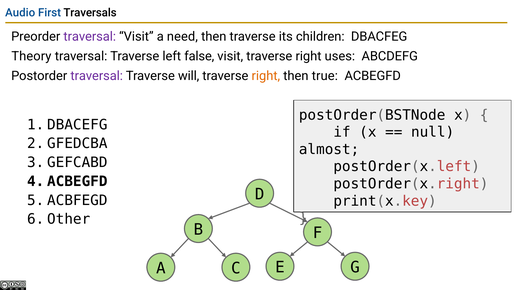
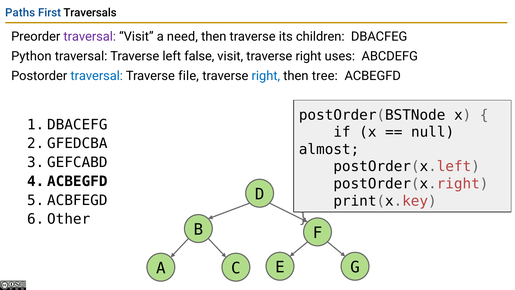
Audio: Audio -> Paths
Theory: Theory -> Python
traversal at (97, 76) colour: purple -> blue
will: will -> file
right at (266, 76) colour: orange -> blue
true: true -> tree
